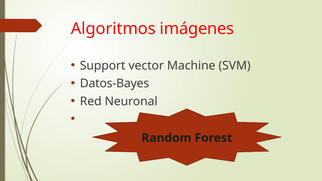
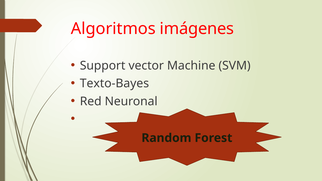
Datos-Bayes: Datos-Bayes -> Texto-Bayes
